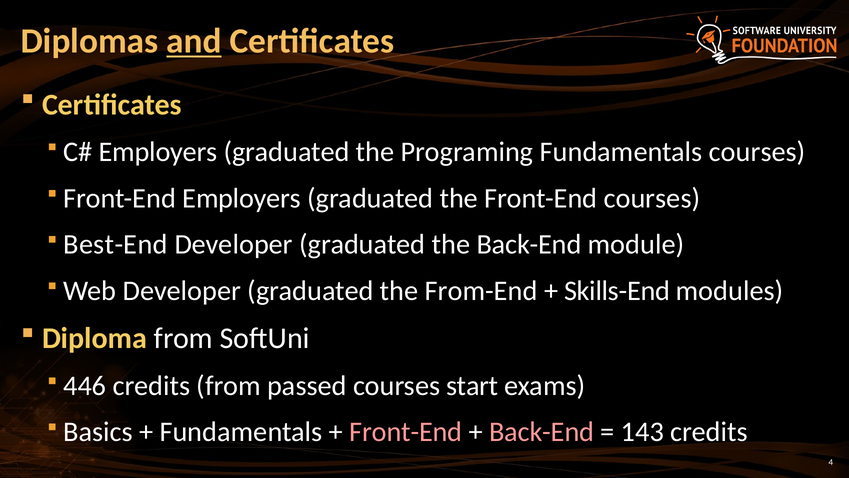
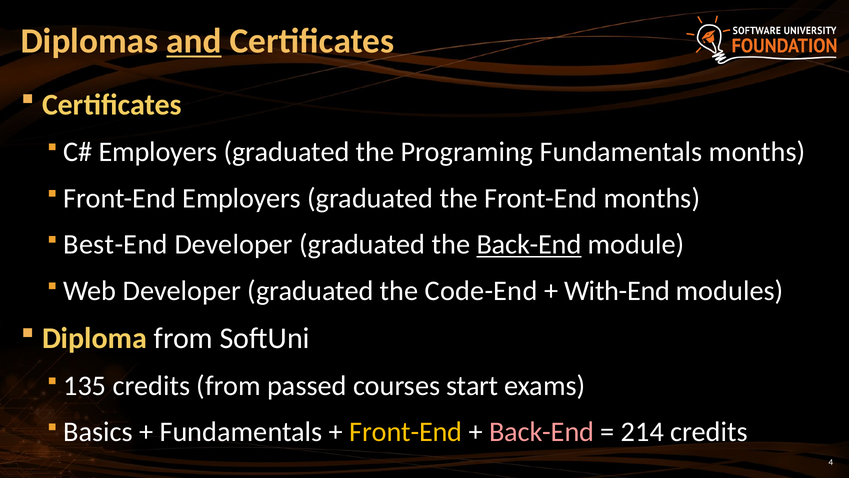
Fundamentals courses: courses -> months
Front-End courses: courses -> months
Back-End at (529, 244) underline: none -> present
From-End: From-End -> Code-End
Skills-End: Skills-End -> With-End
446: 446 -> 135
Front-End at (406, 432) colour: pink -> yellow
143: 143 -> 214
